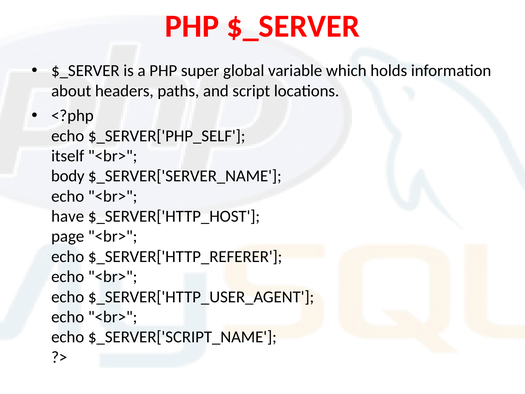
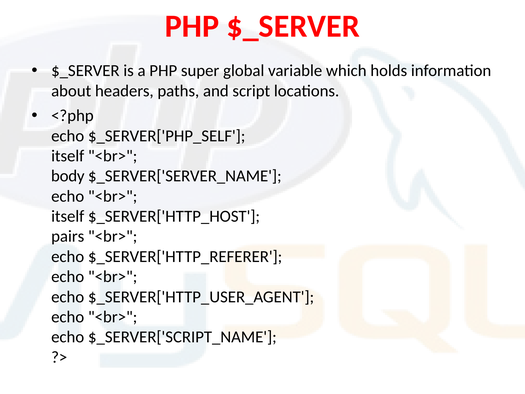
have at (68, 216): have -> itself
page: page -> pairs
